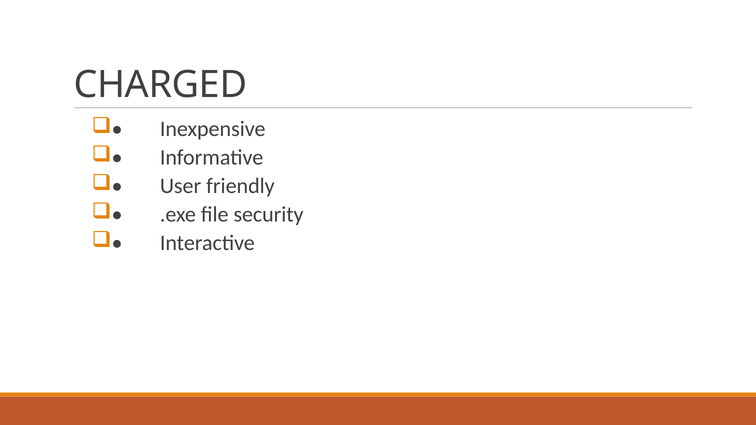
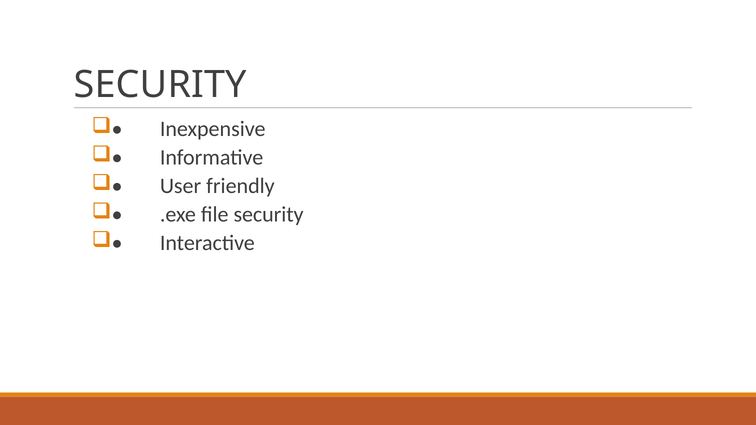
CHARGED at (160, 85): CHARGED -> SECURITY
